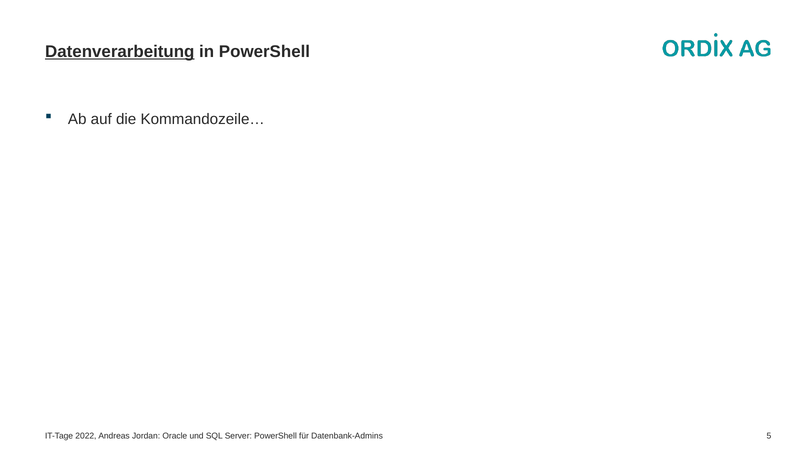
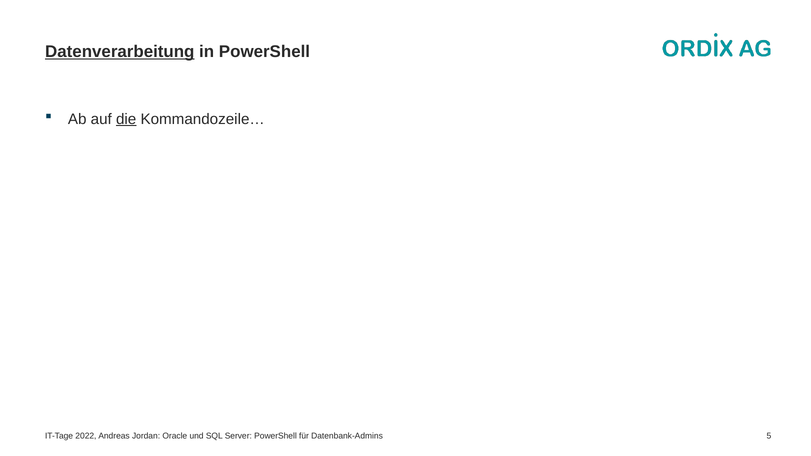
die underline: none -> present
